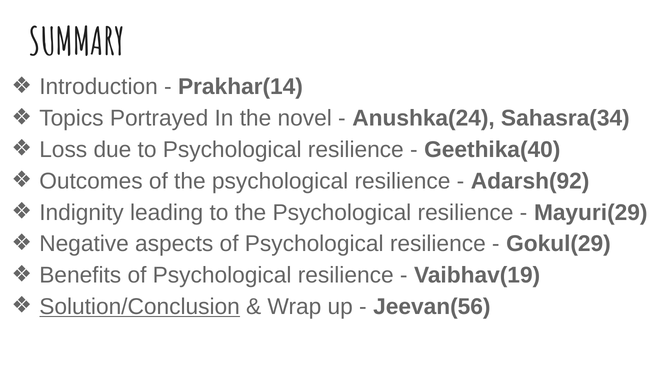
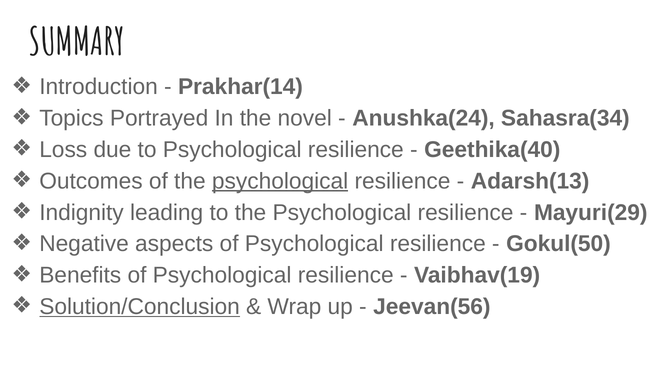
psychological at (280, 181) underline: none -> present
Adarsh(92: Adarsh(92 -> Adarsh(13
Gokul(29: Gokul(29 -> Gokul(50
